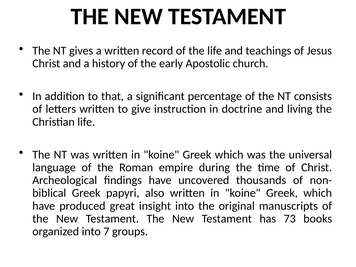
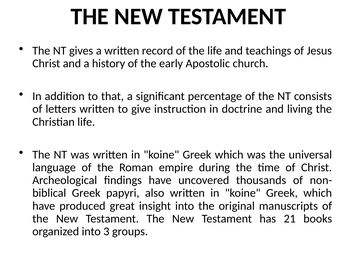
73: 73 -> 21
7: 7 -> 3
